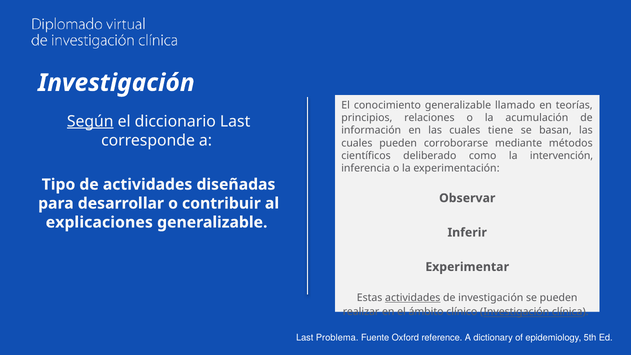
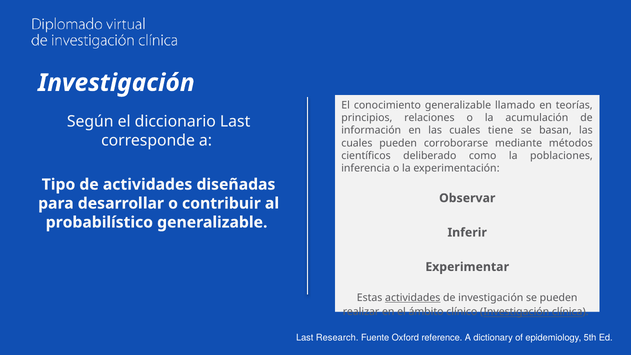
Según underline: present -> none
intervención: intervención -> poblaciones
explicaciones: explicaciones -> probabilístico
Problema: Problema -> Research
